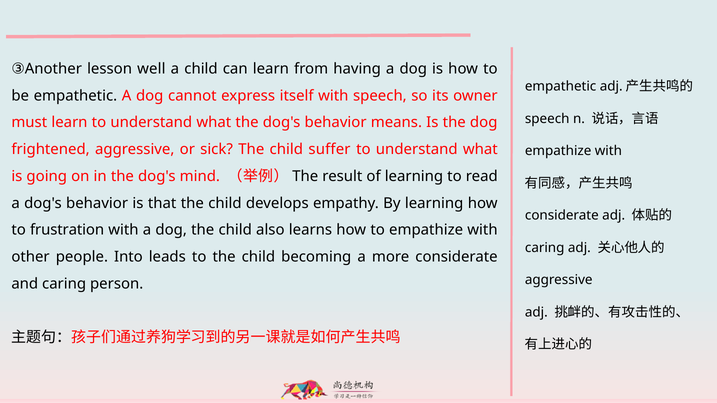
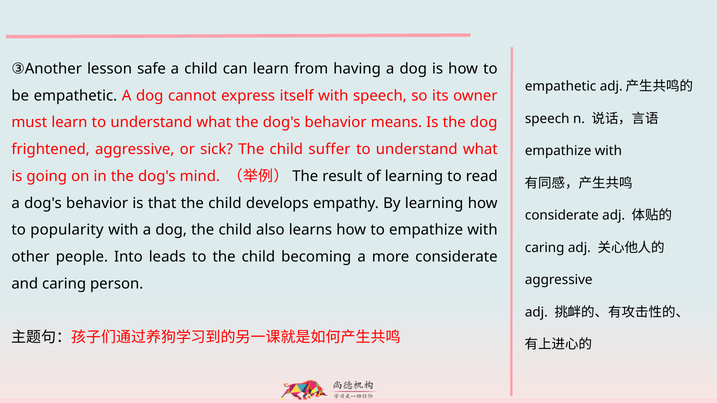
well: well -> safe
frustration: frustration -> popularity
